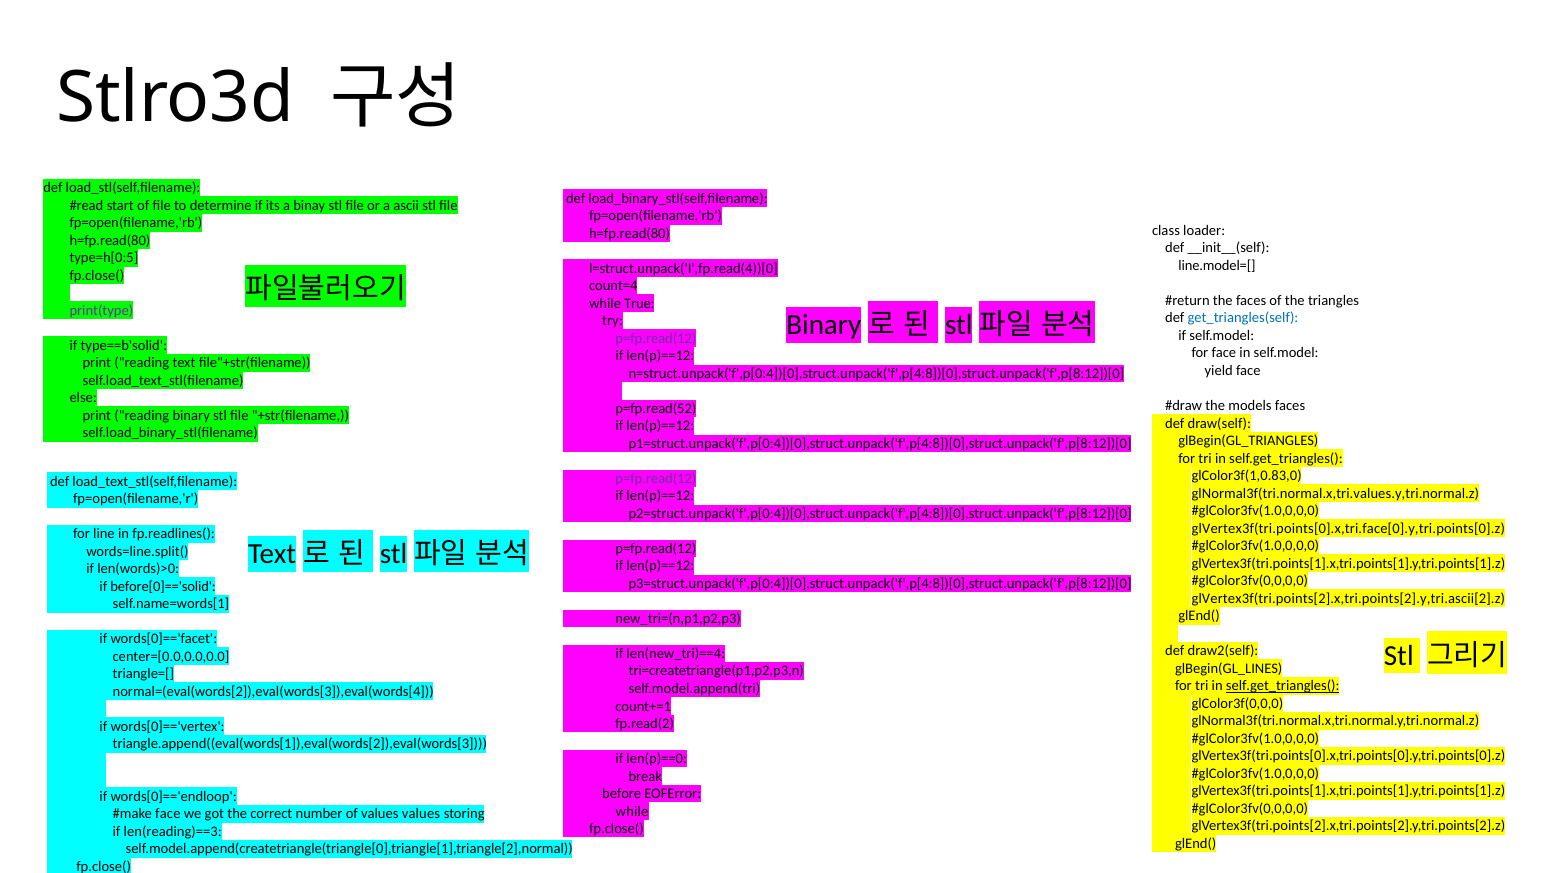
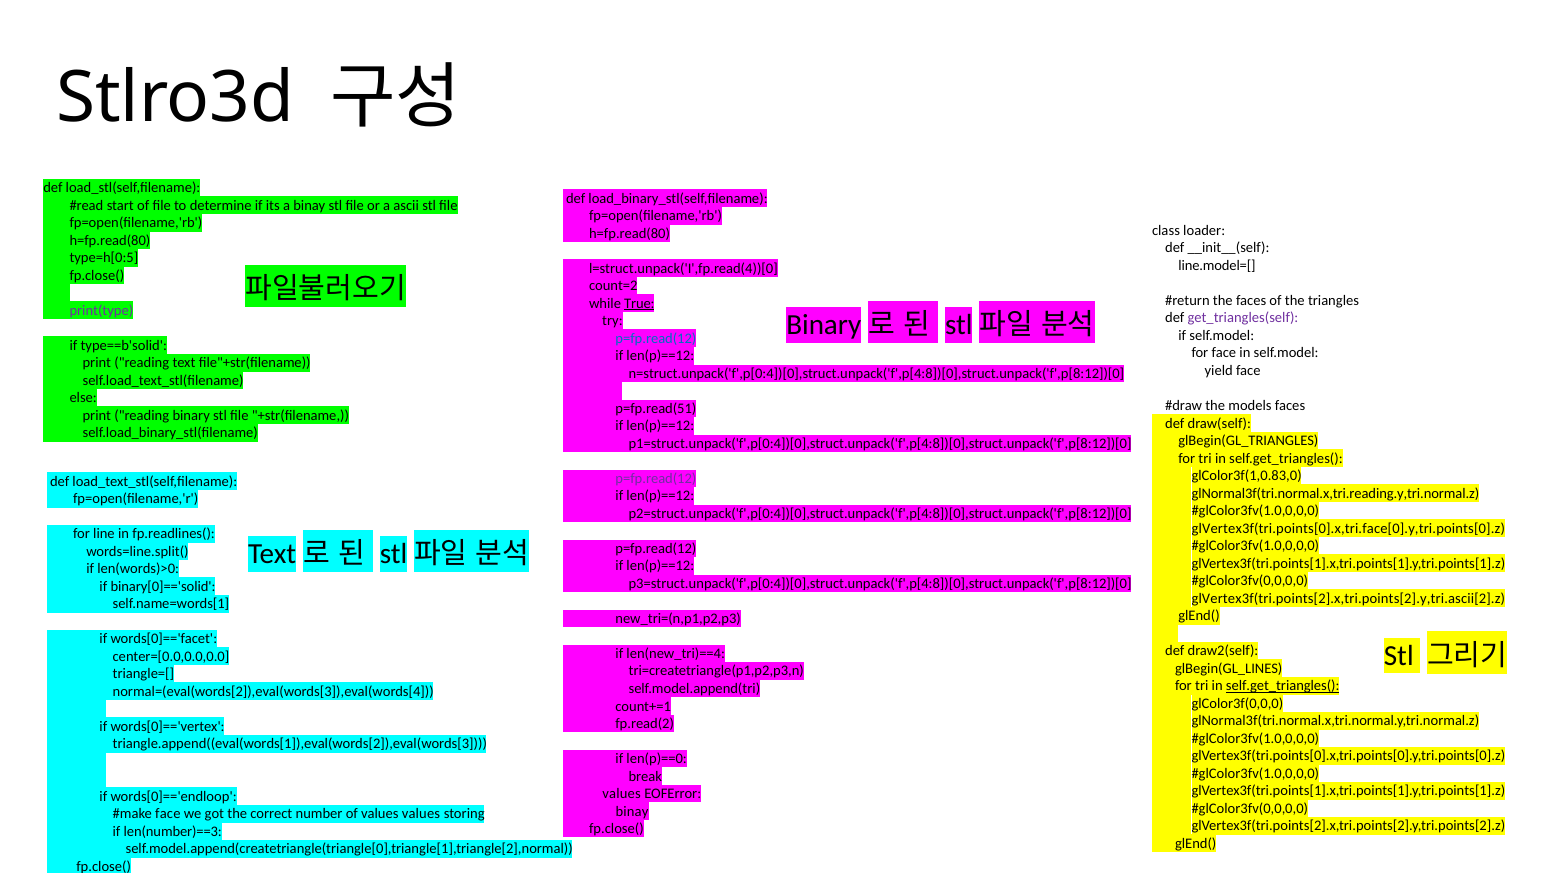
count=4: count=4 -> count=2
True underline: none -> present
get_triangles(self colour: blue -> purple
p=fp.read(12 at (656, 339) colour: purple -> blue
p=fp.read(52: p=fp.read(52 -> p=fp.read(51
glNormal3f(tri.normal.x,tri.values.y,tri.normal.z: glNormal3f(tri.normal.x,tri.values.y,tri.normal.z -> glNormal3f(tri.normal.x,tri.reading.y,tri.normal.z
before[0]=='solid: before[0]=='solid -> binary[0]=='solid
before at (622, 794): before -> values
while at (632, 811): while -> binay
len(reading)==3: len(reading)==3 -> len(number)==3
